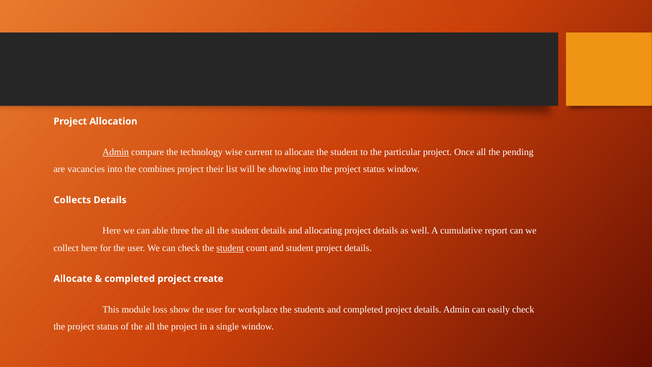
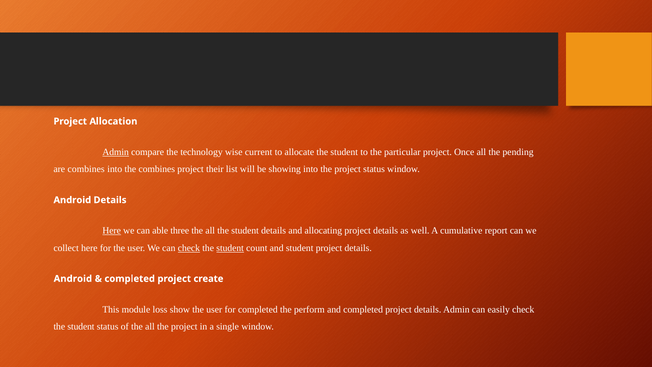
are vacancies: vacancies -> combines
Collects at (72, 200): Collects -> Android
Here at (112, 231) underline: none -> present
check at (189, 248) underline: none -> present
Allocate at (73, 279): Allocate -> Android
for workplace: workplace -> completed
students: students -> perform
project at (81, 326): project -> student
